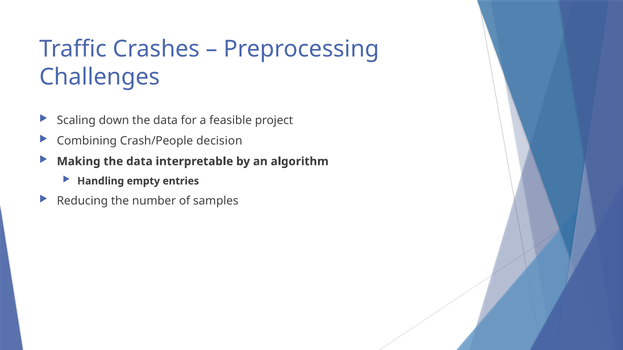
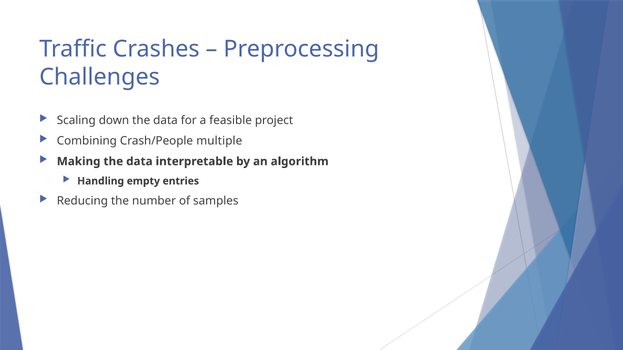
decision: decision -> multiple
